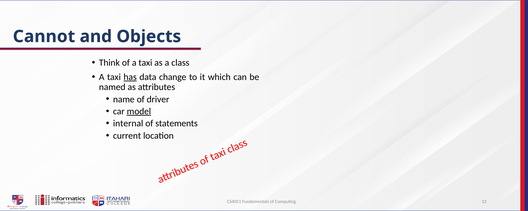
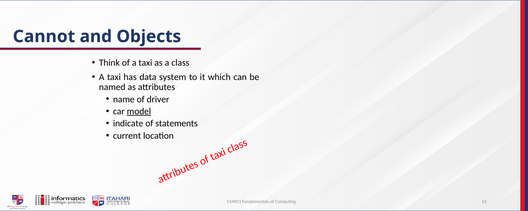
has underline: present -> none
change: change -> system
internal: internal -> indicate
